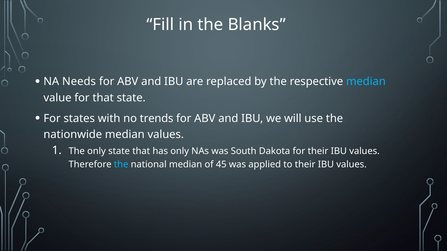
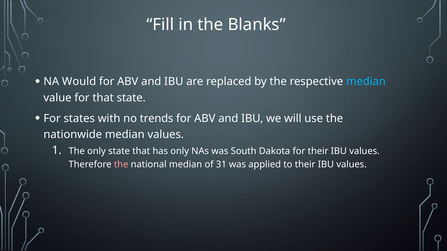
Needs: Needs -> Would
the at (121, 165) colour: light blue -> pink
45: 45 -> 31
